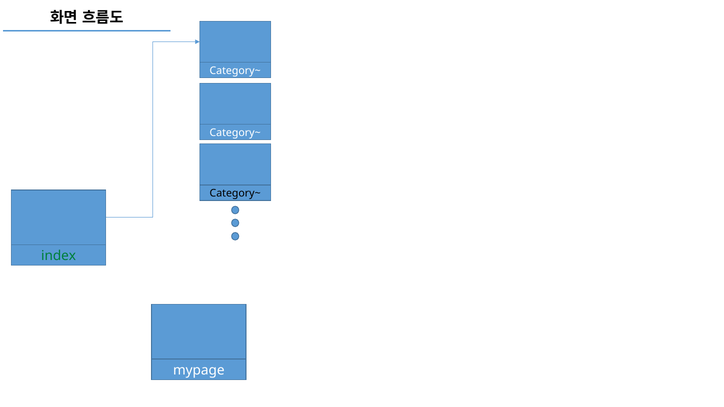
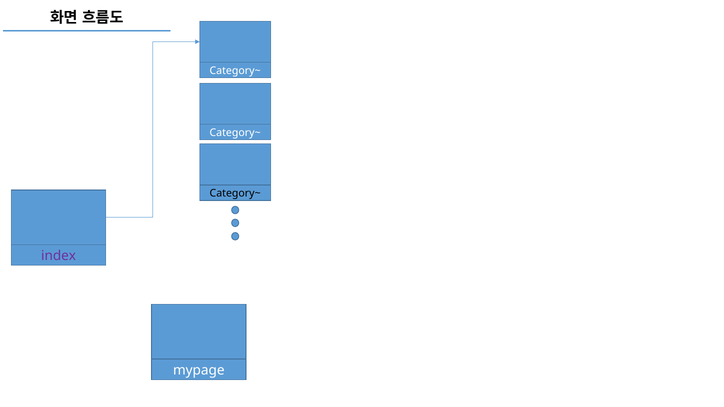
index colour: green -> purple
